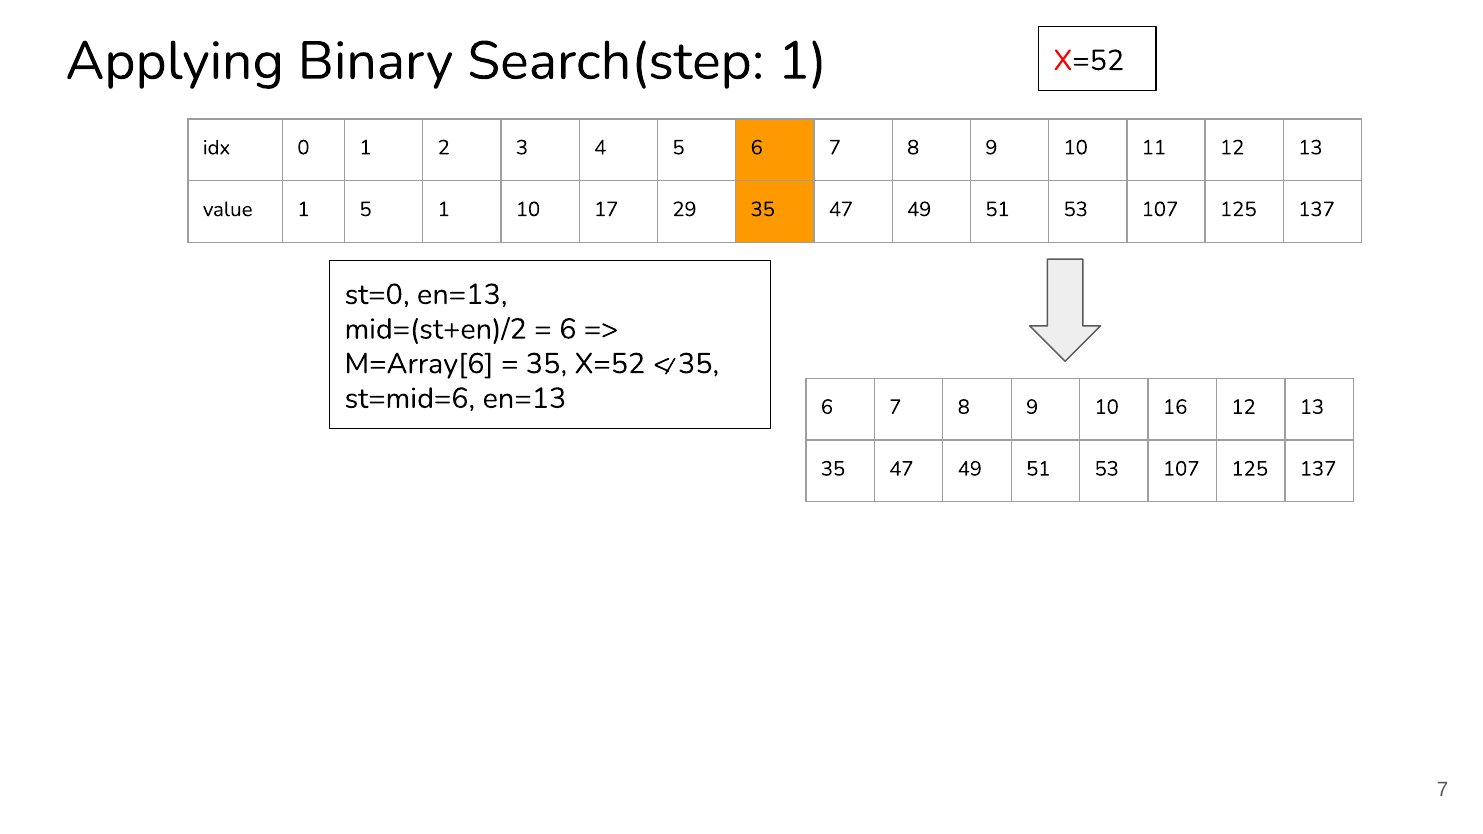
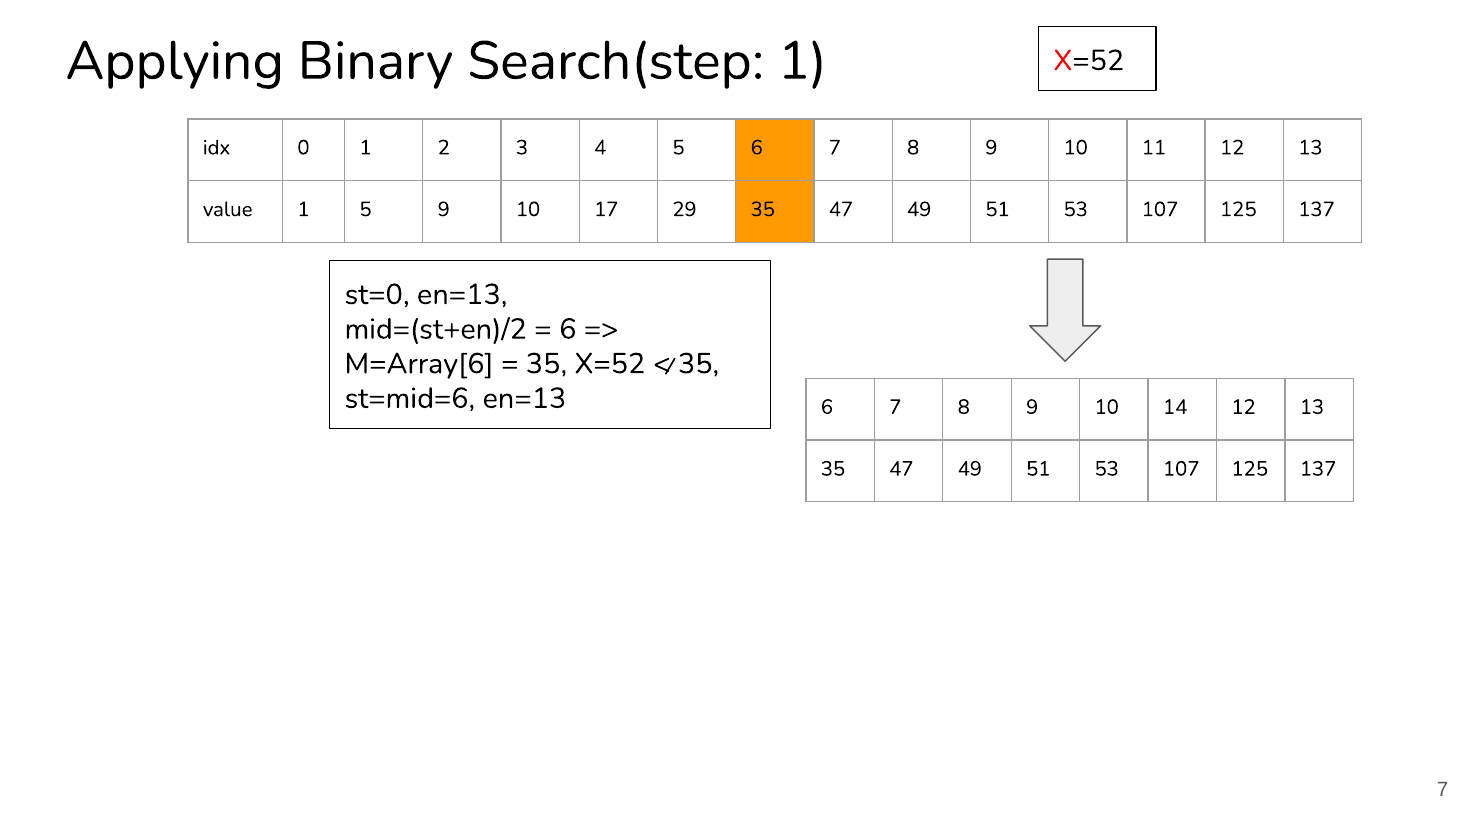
5 1: 1 -> 9
16: 16 -> 14
